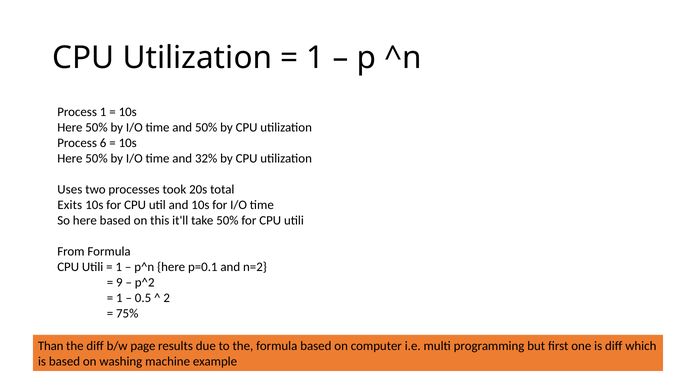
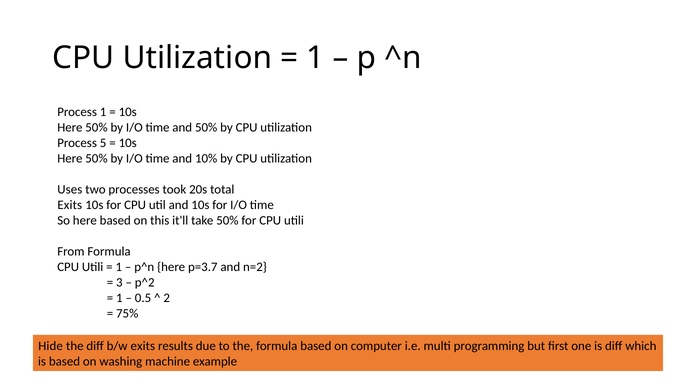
6: 6 -> 5
32%: 32% -> 10%
p=0.1: p=0.1 -> p=3.7
9: 9 -> 3
Than: Than -> Hide
b/w page: page -> exits
